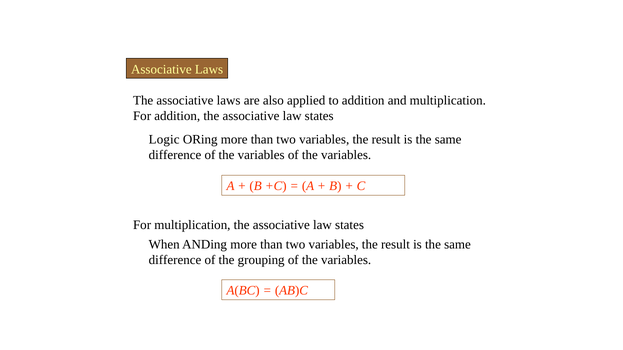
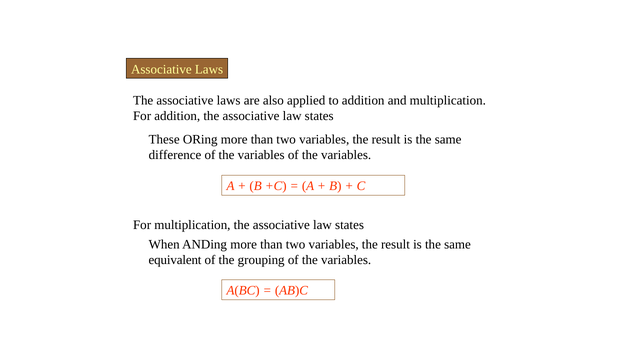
Logic: Logic -> These
difference at (175, 260): difference -> equivalent
